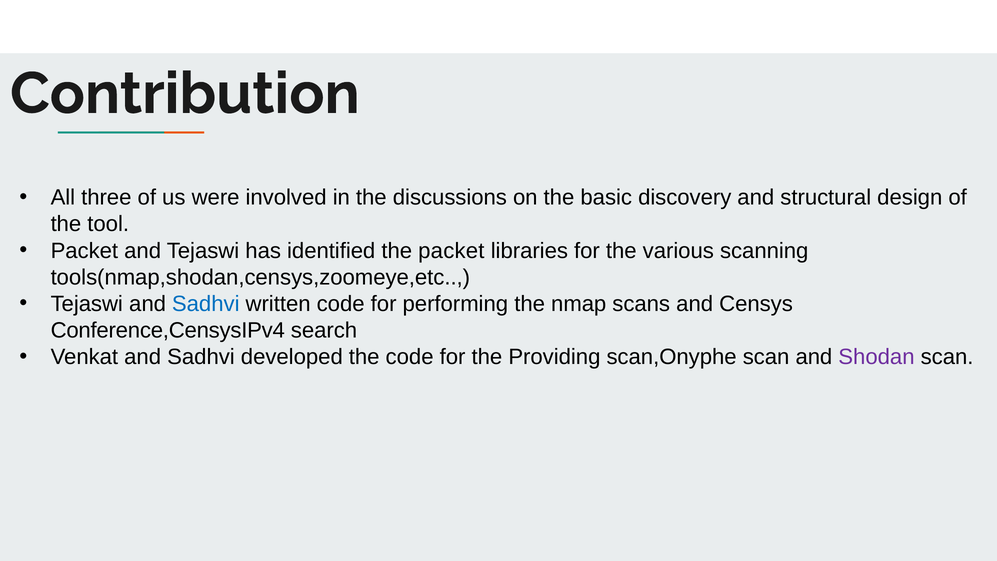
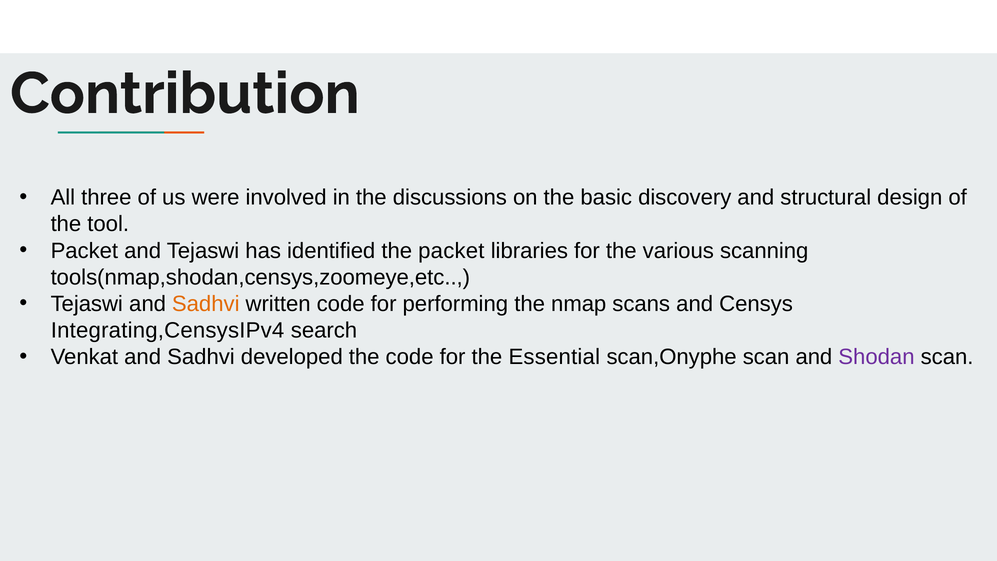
Sadhvi at (206, 304) colour: blue -> orange
Conference,CensysIPv4: Conference,CensysIPv4 -> Integrating,CensysIPv4
Providing: Providing -> Essential
